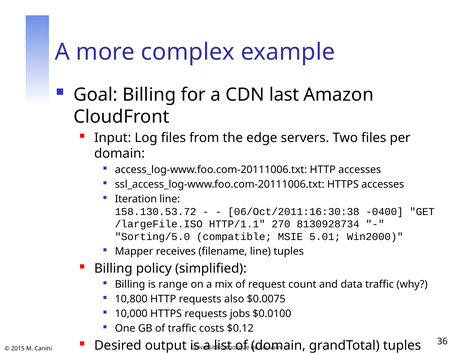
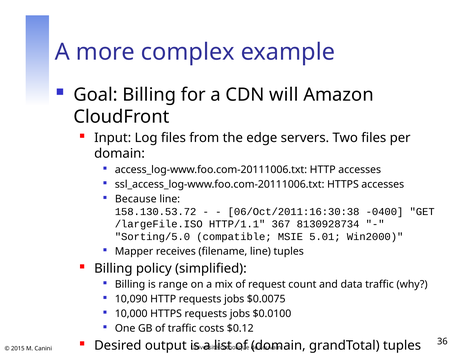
last: last -> will
Iteration: Iteration -> Because
270: 270 -> 367
10,800: 10,800 -> 10,090
HTTP requests also: also -> jobs
